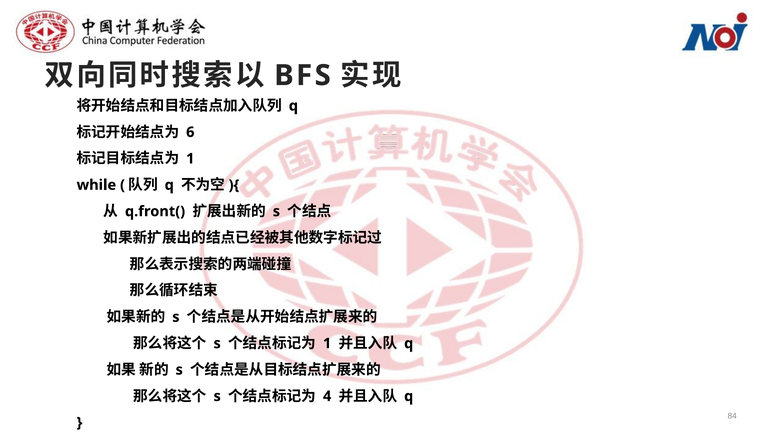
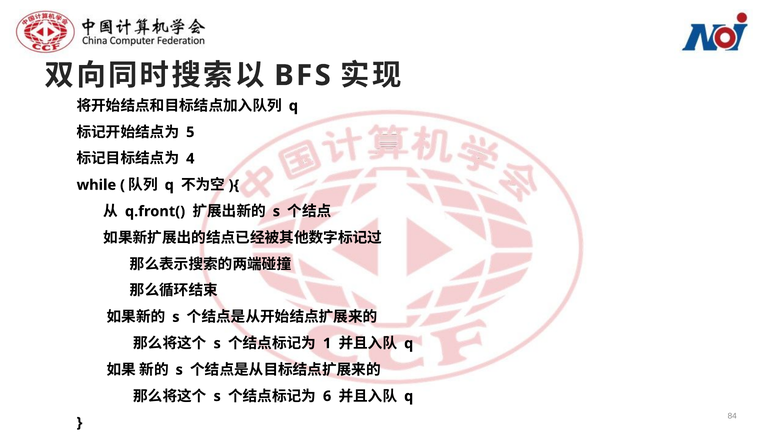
6: 6 -> 5
1 at (190, 159): 1 -> 4
4: 4 -> 6
